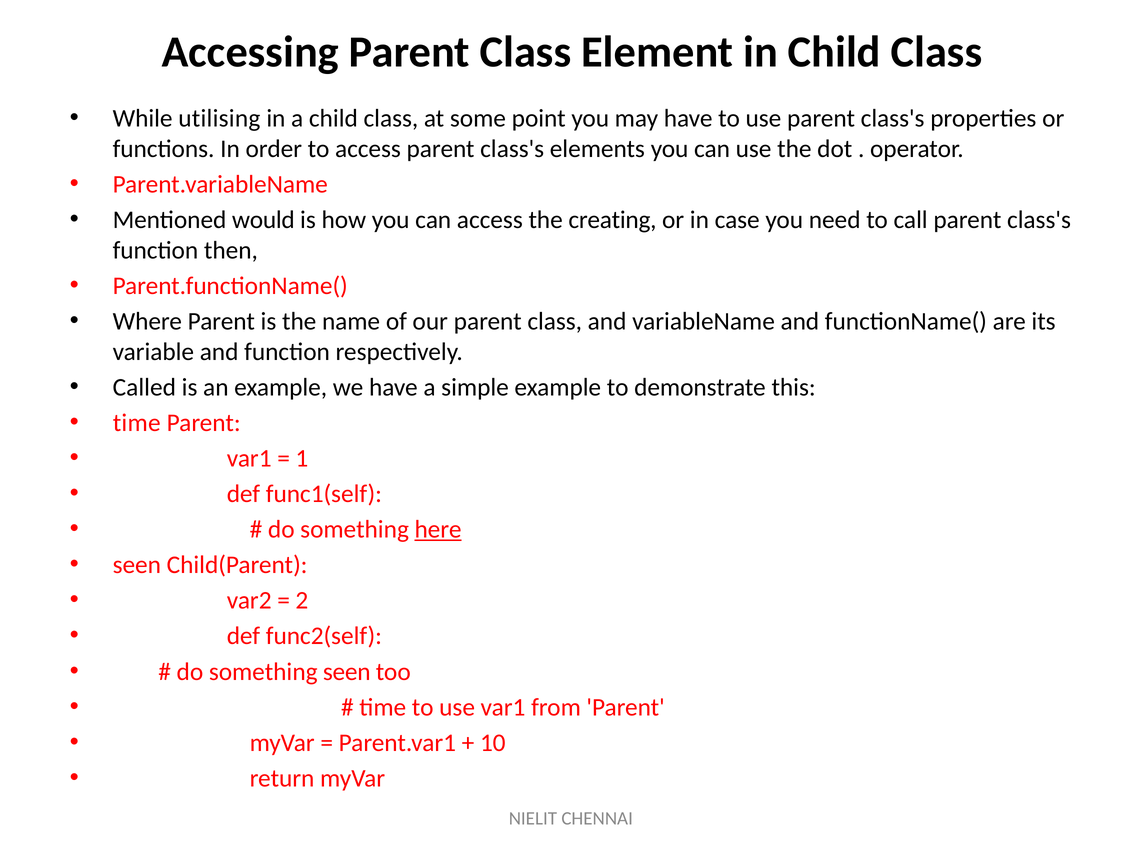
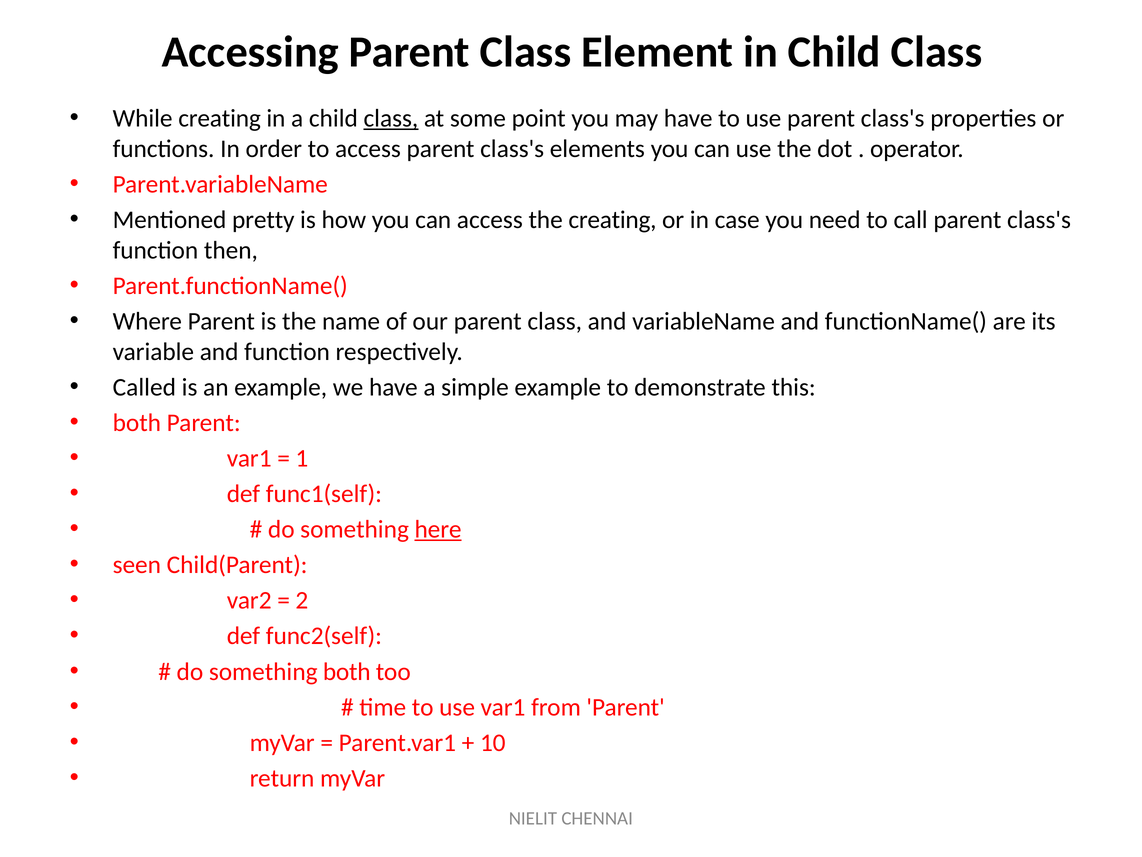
While utilising: utilising -> creating
class at (391, 118) underline: none -> present
would: would -> pretty
time at (137, 423): time -> both
something seen: seen -> both
